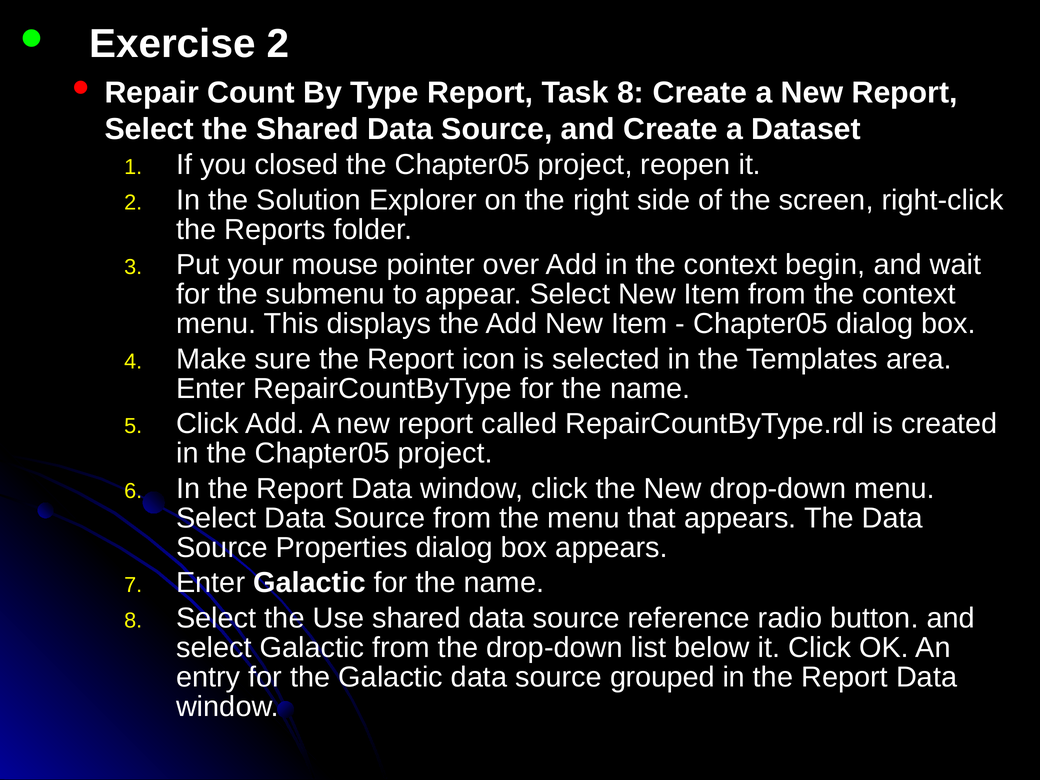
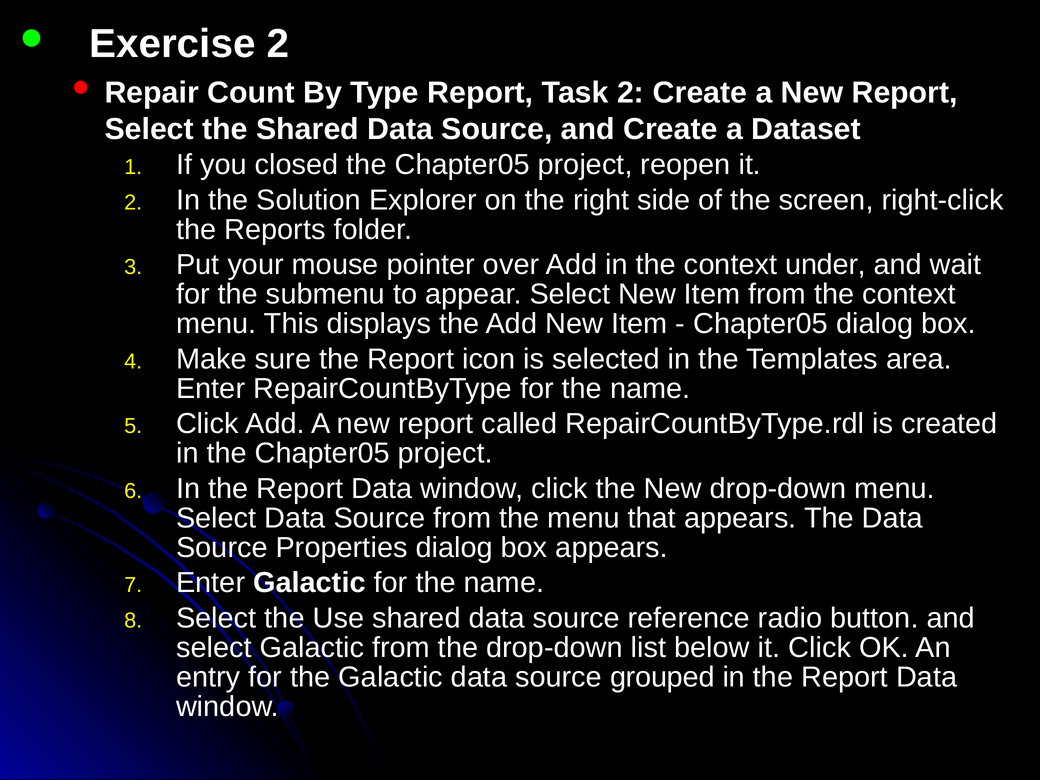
Task 8: 8 -> 2
begin: begin -> under
